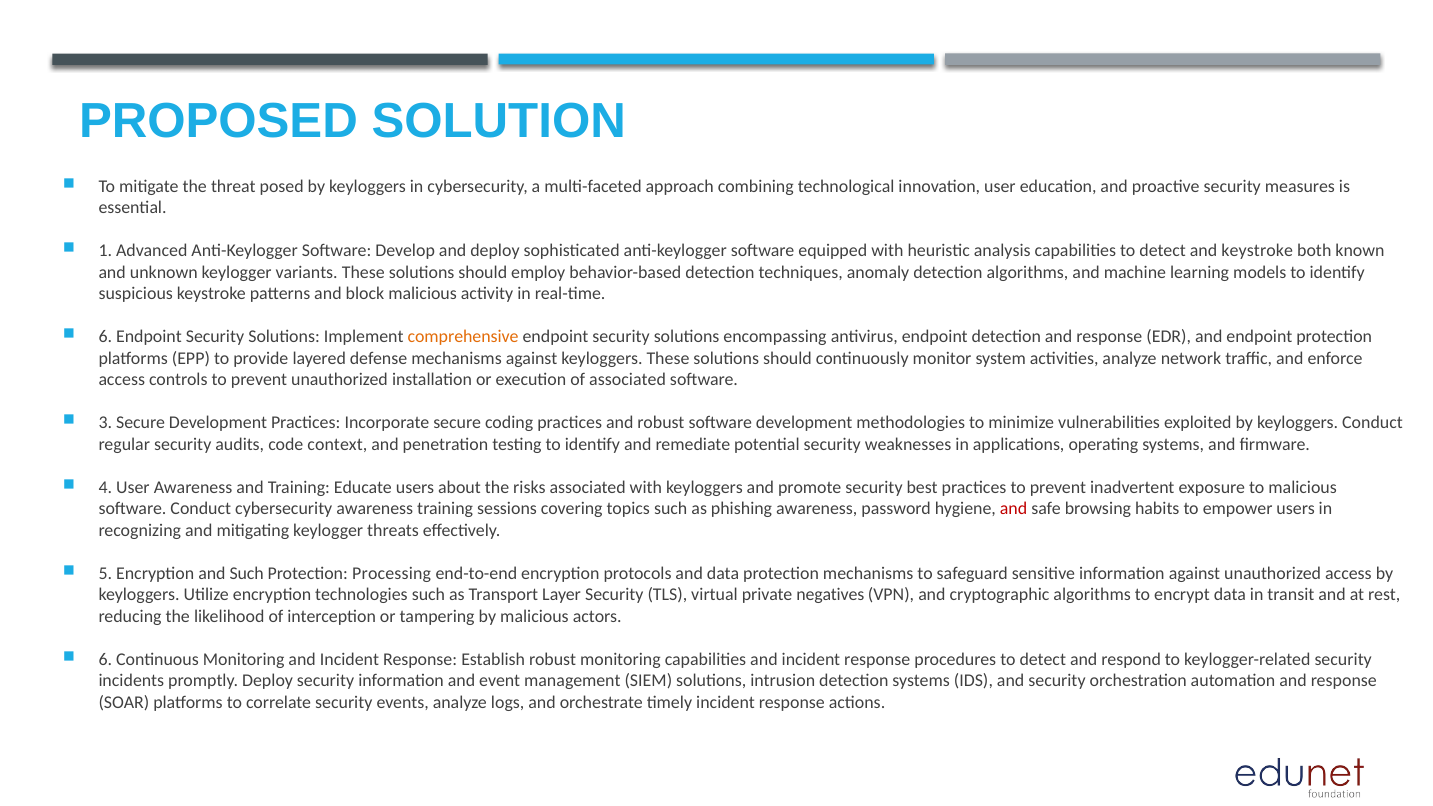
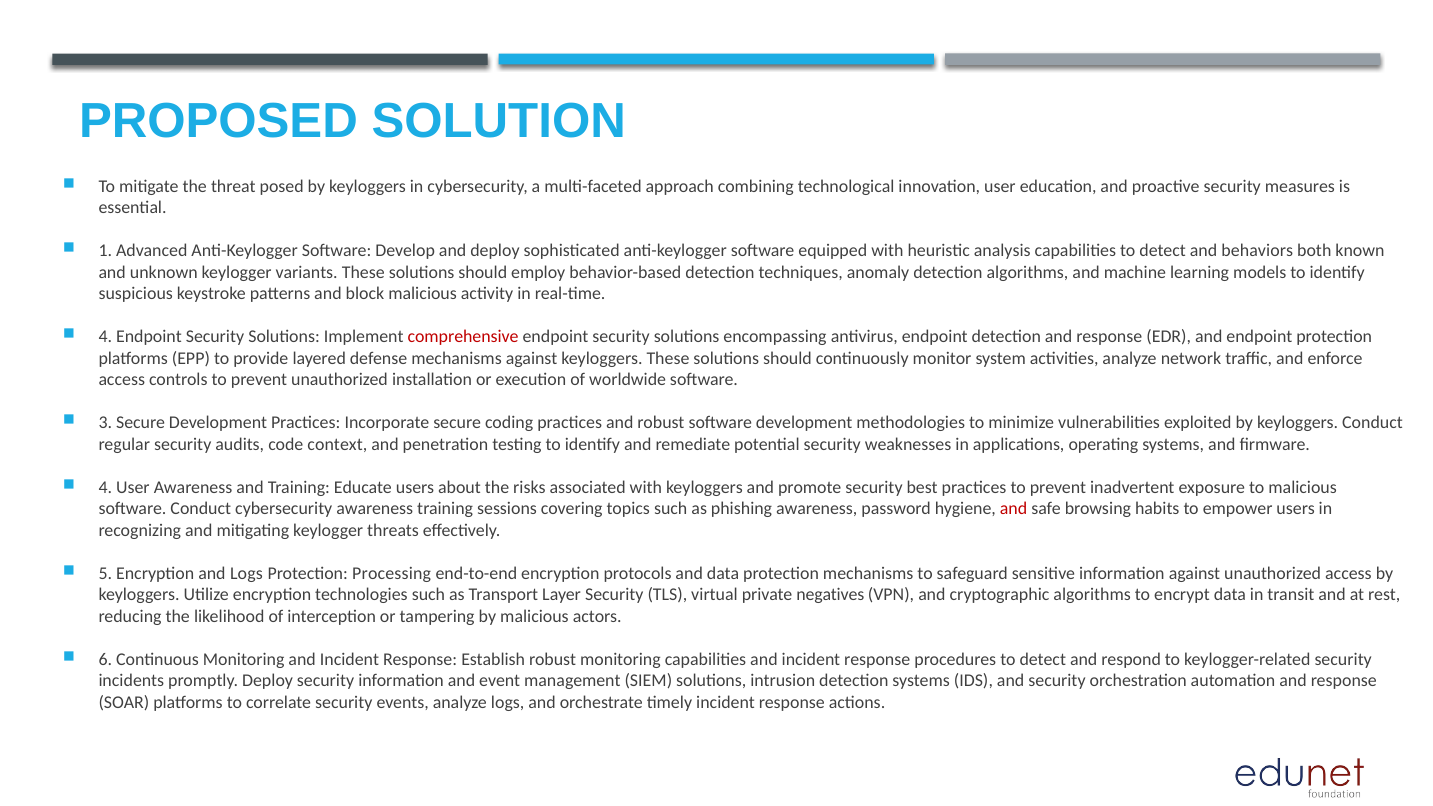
and keystroke: keystroke -> behaviors
6 at (105, 337): 6 -> 4
comprehensive colour: orange -> red
of associated: associated -> worldwide
and Such: Such -> Logs
